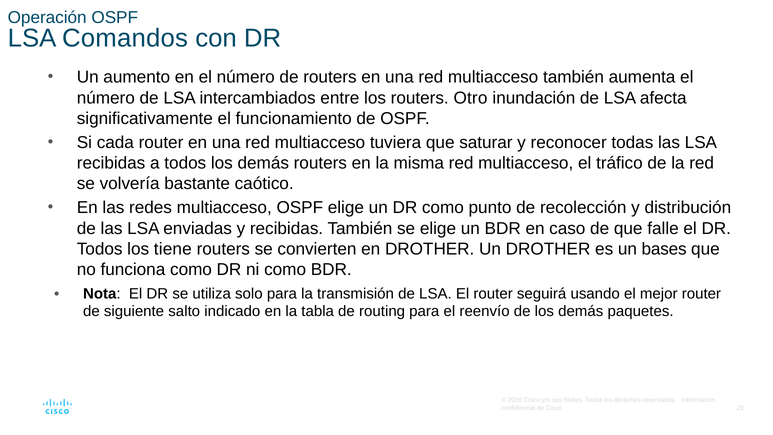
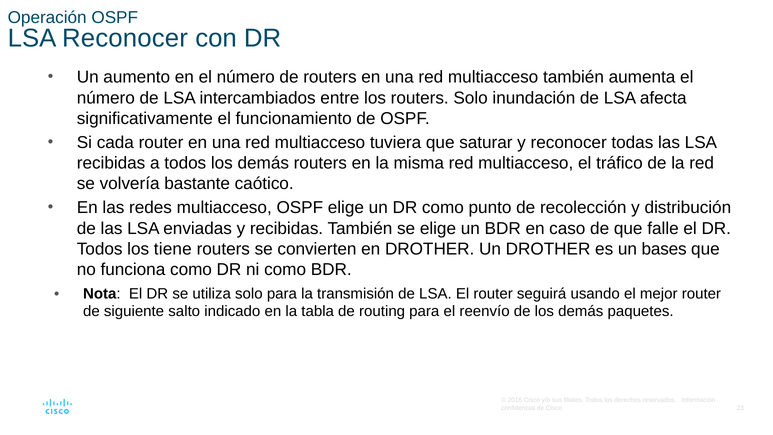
LSA Comandos: Comandos -> Reconocer
routers Otro: Otro -> Solo
